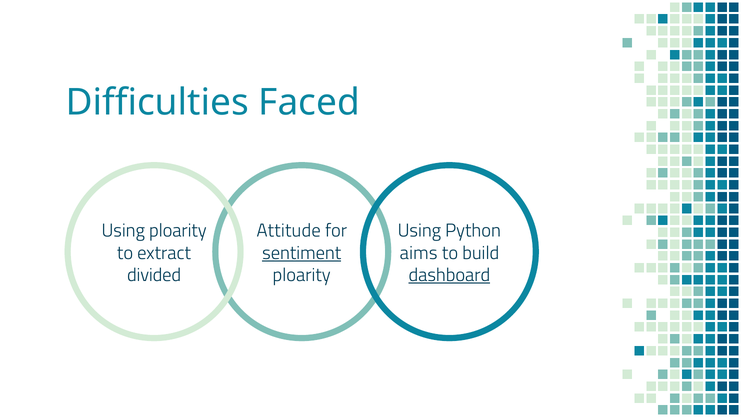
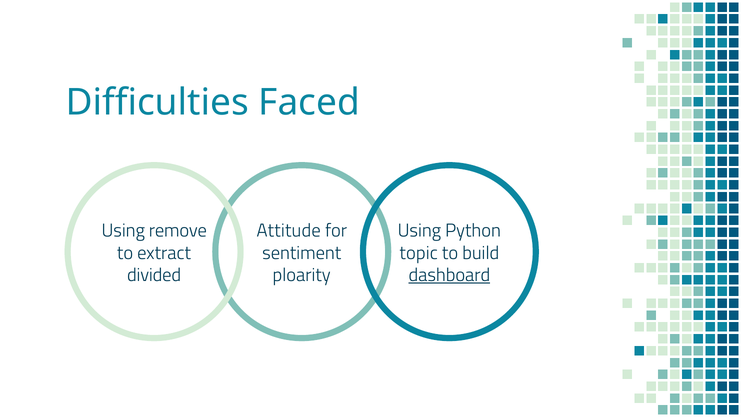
Using ploarity: ploarity -> remove
sentiment underline: present -> none
aims: aims -> topic
